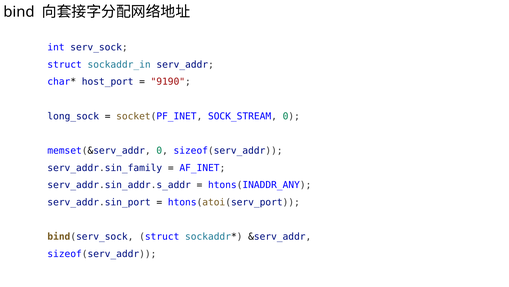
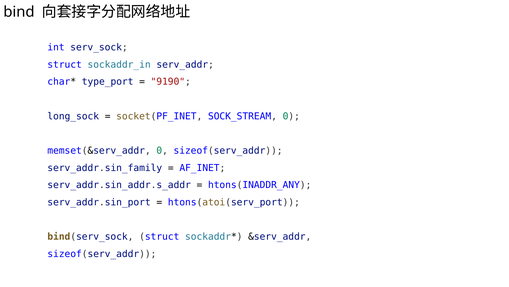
host_port: host_port -> type_port
